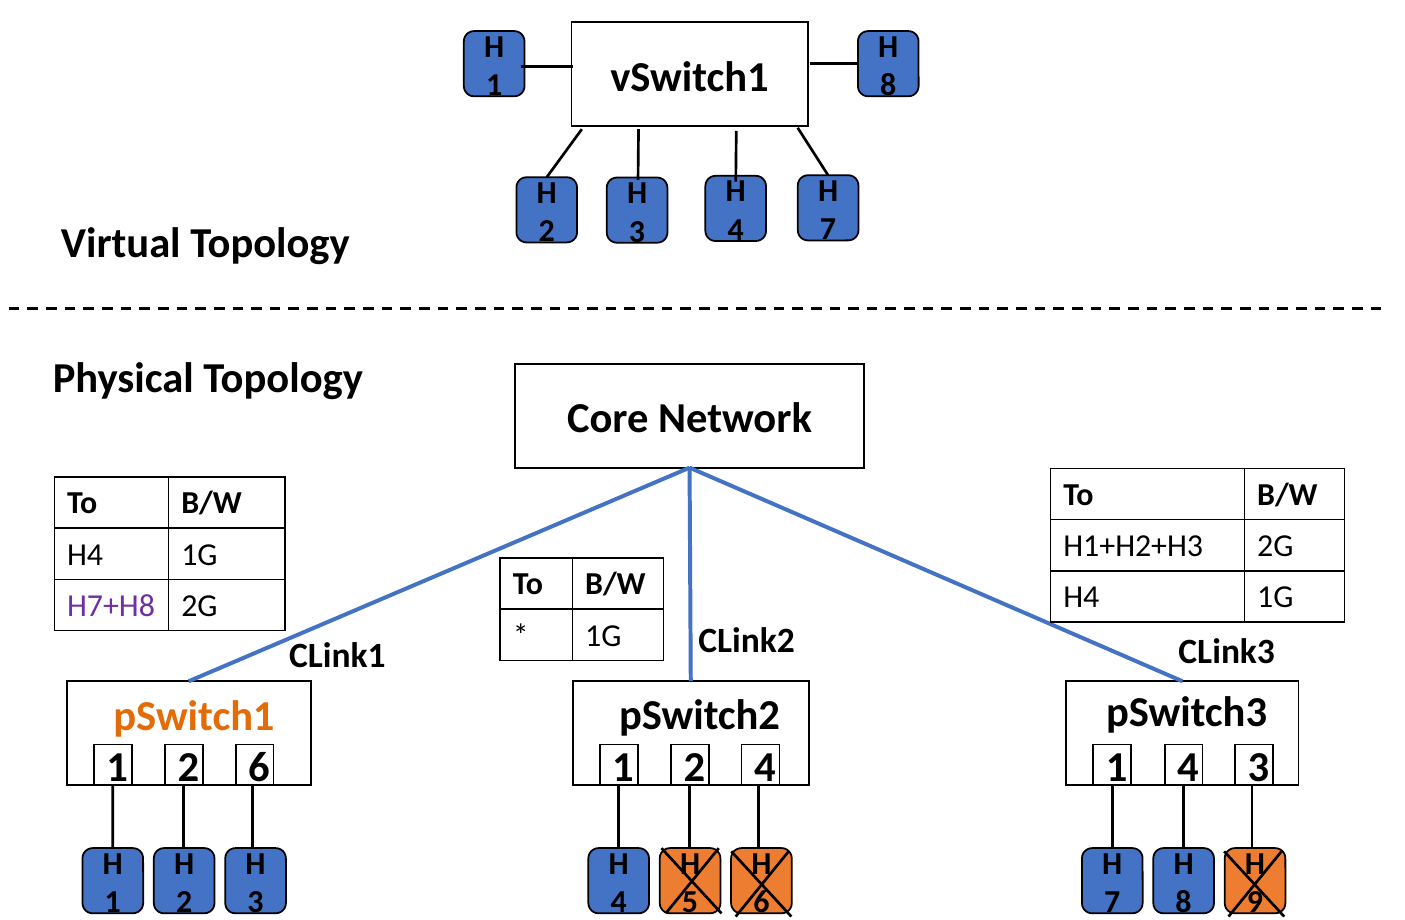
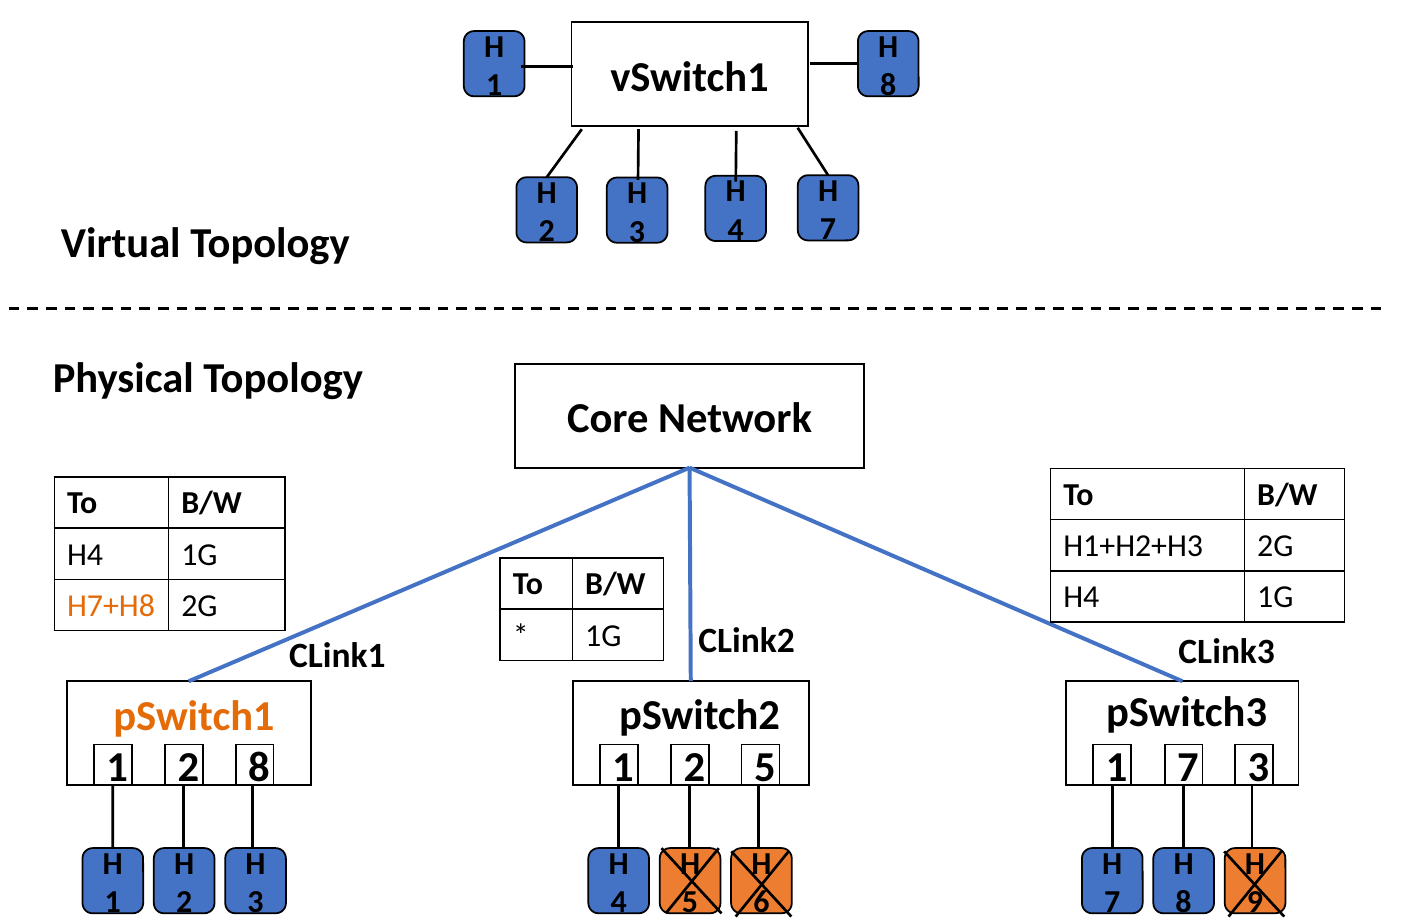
H7+H8 colour: purple -> orange
2 6: 6 -> 8
2 4: 4 -> 5
1 4: 4 -> 7
